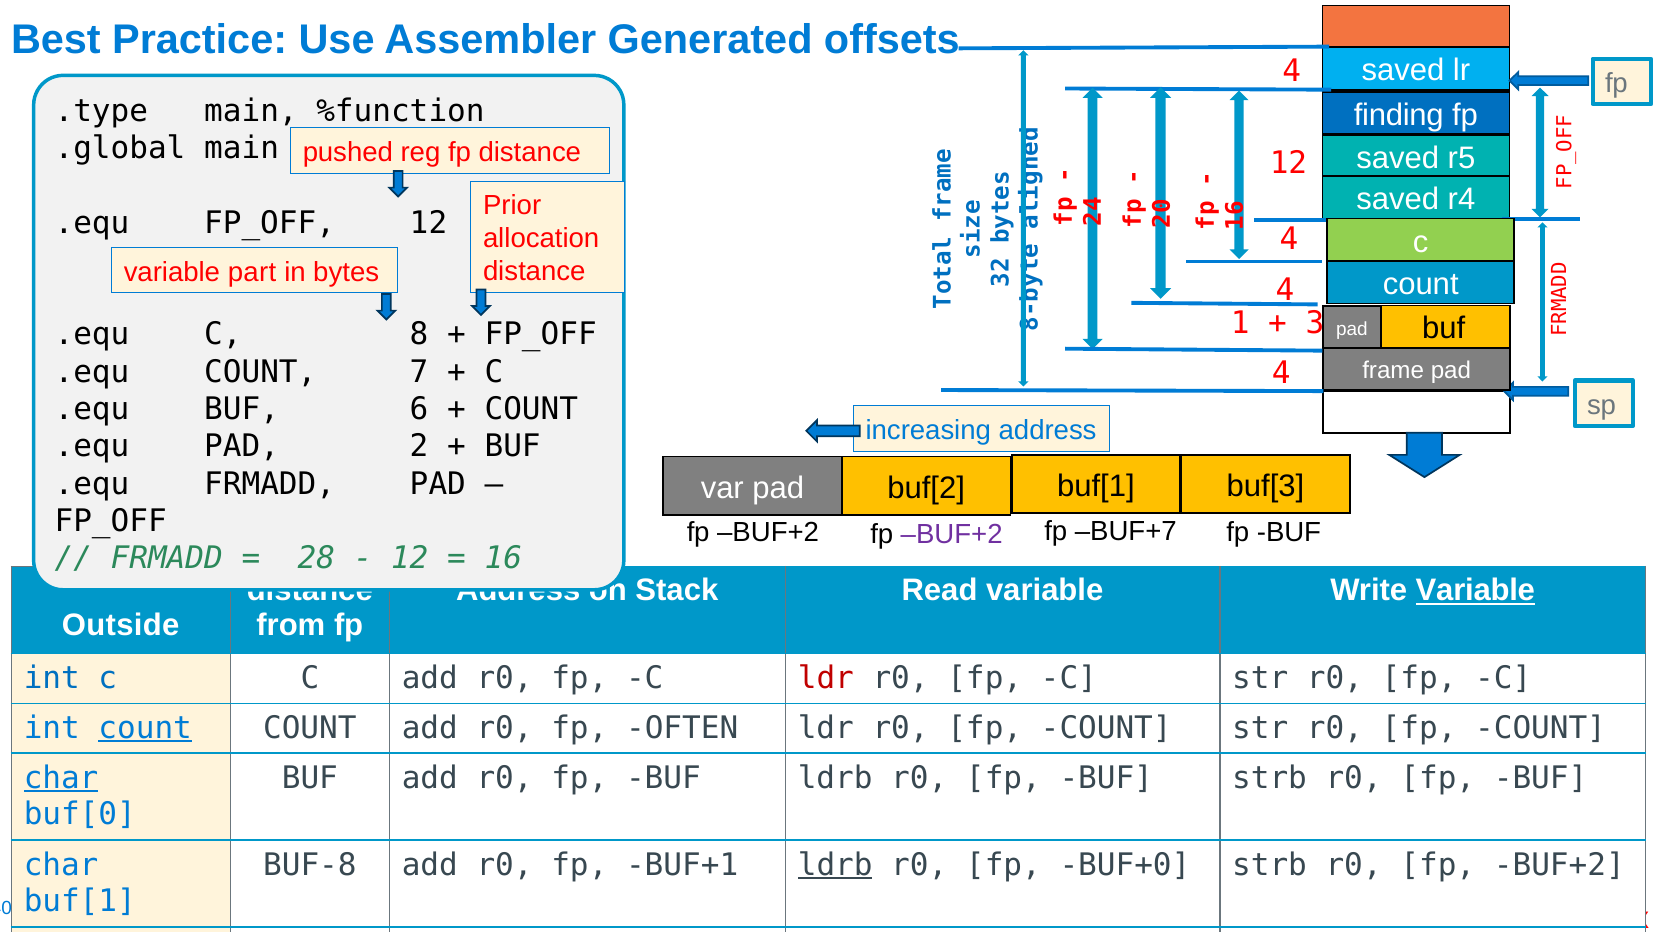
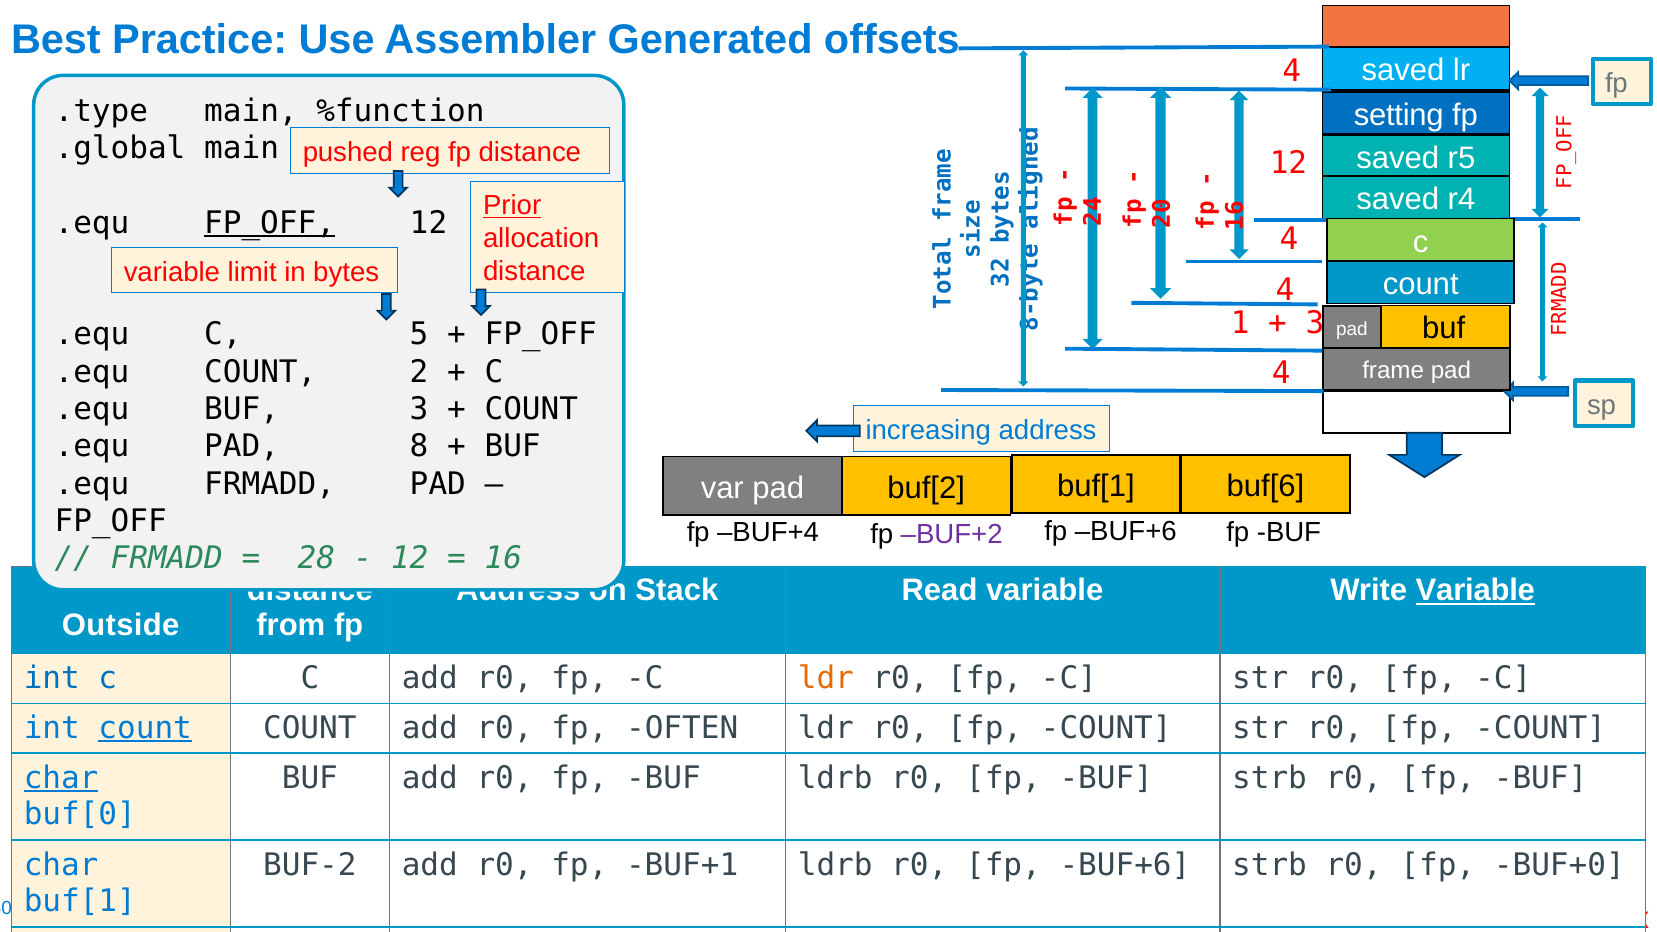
finding: finding -> setting
Prior underline: none -> present
FP_OFF at (270, 223) underline: none -> present
part: part -> limit
C 8: 8 -> 5
COUNT 7: 7 -> 2
BUF 6: 6 -> 3
PAD 2: 2 -> 8
buf[3: buf[3 -> buf[6
BUF+7 at (1126, 531): BUF+7 -> BUF+6
BUF+2 at (768, 533): BUF+2 -> BUF+4
ldr at (826, 678) colour: red -> orange
BUF-8 at (310, 865): BUF-8 -> BUF-2
ldrb at (835, 865) underline: present -> none
r0 fp BUF+0: BUF+0 -> BUF+6
BUF+2 at (1559, 865): BUF+2 -> BUF+0
